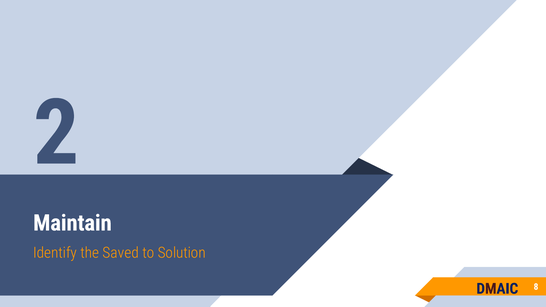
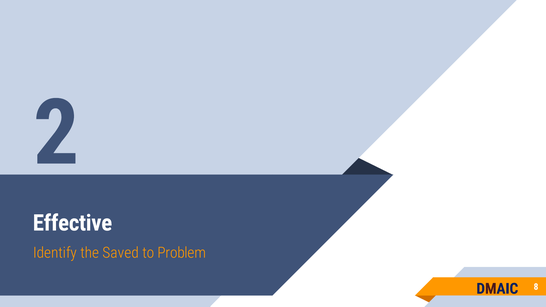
Maintain: Maintain -> Effective
Solution: Solution -> Problem
